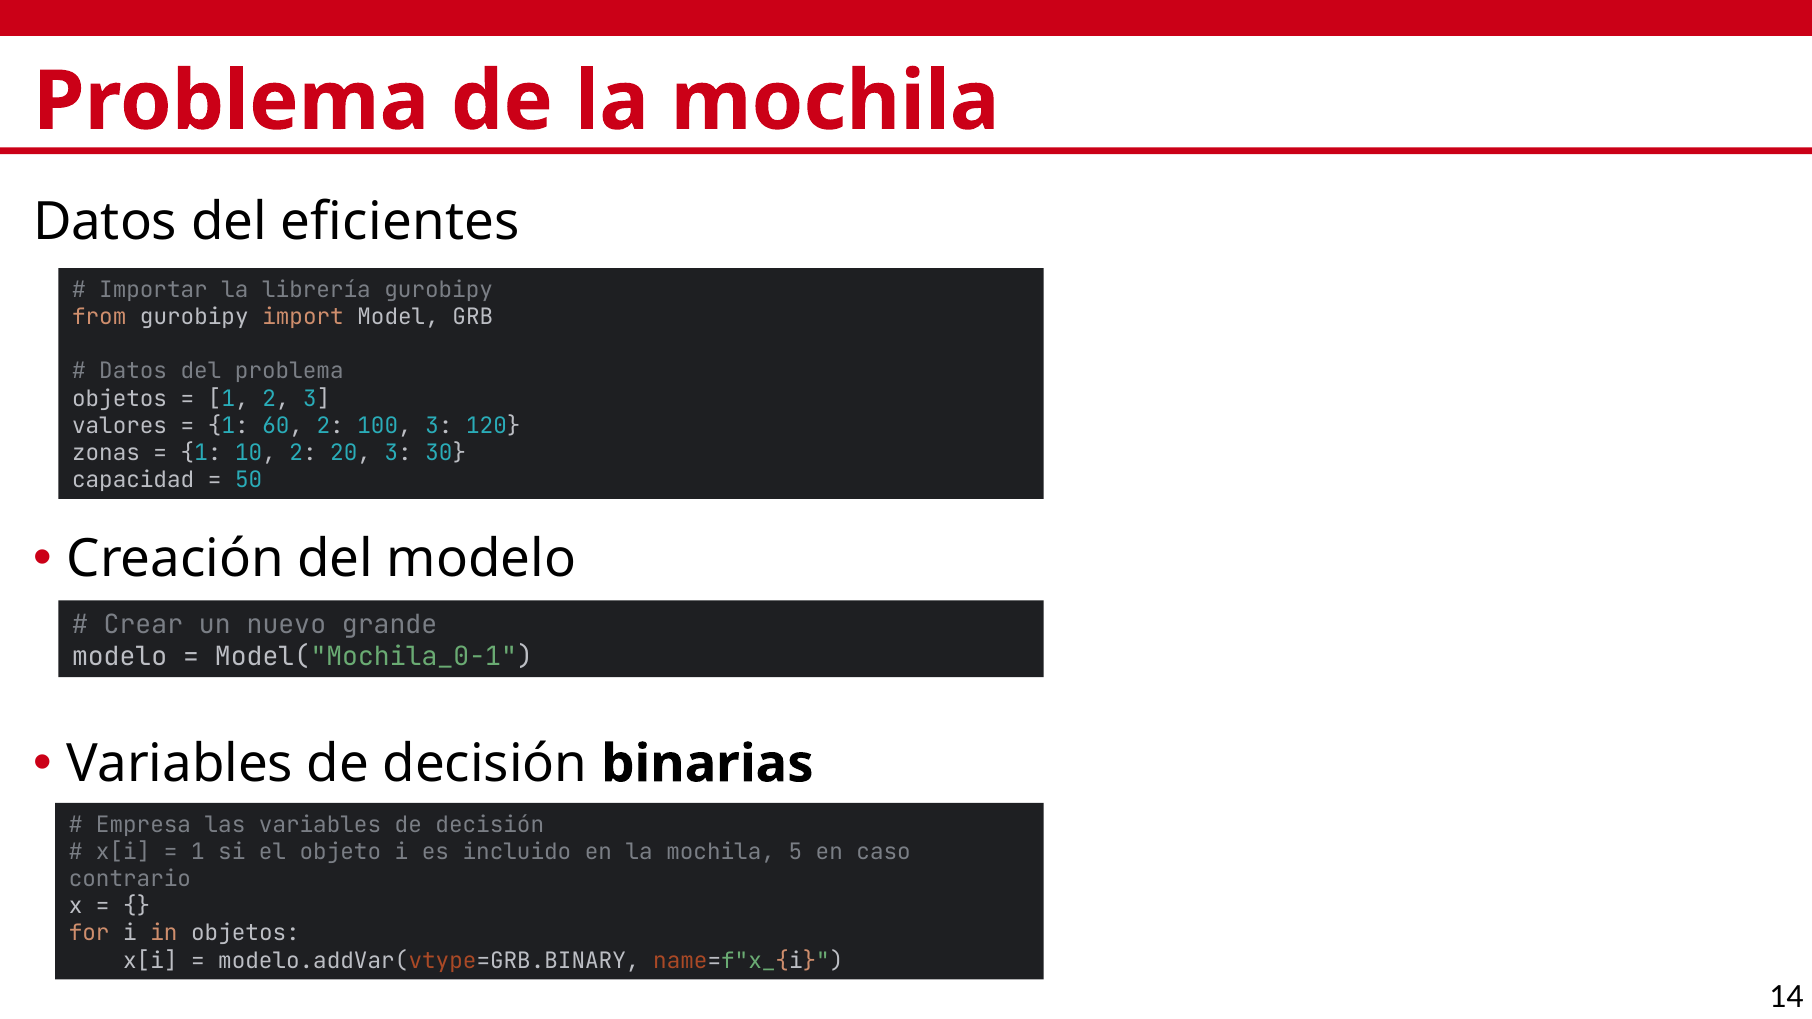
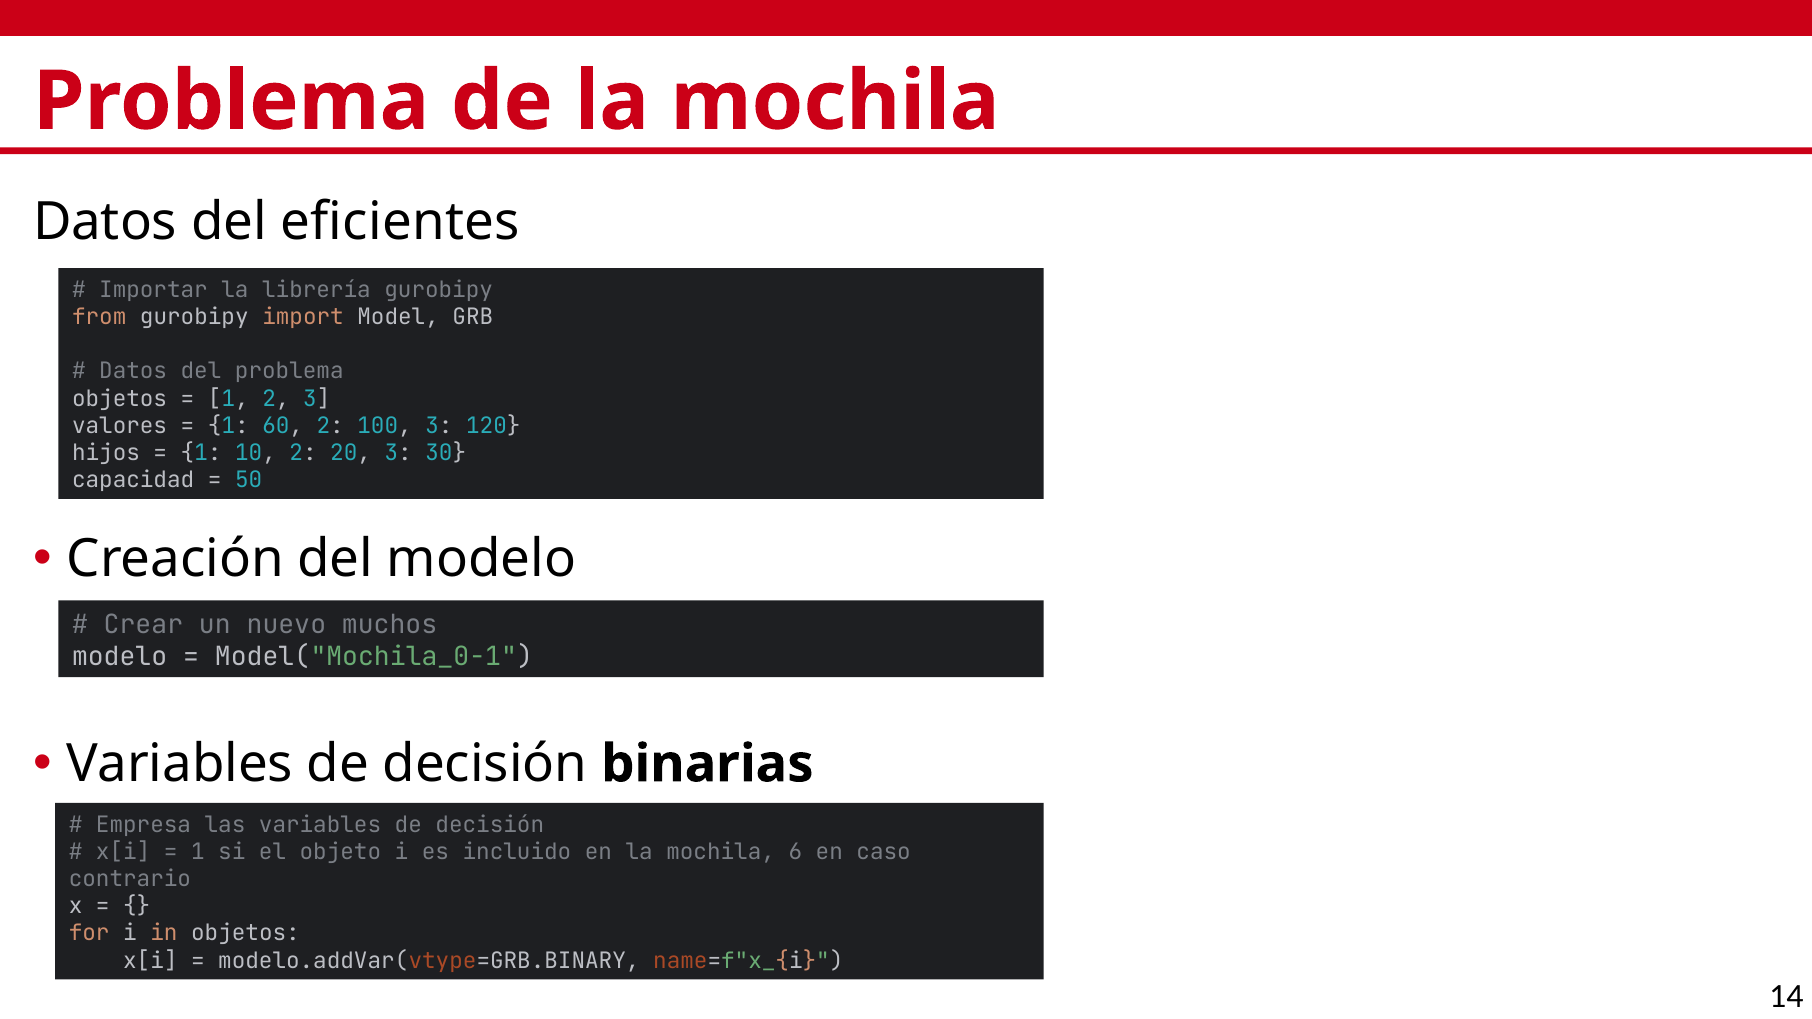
zonas: zonas -> hijos
grande: grande -> muchos
5: 5 -> 6
